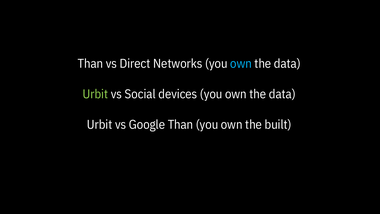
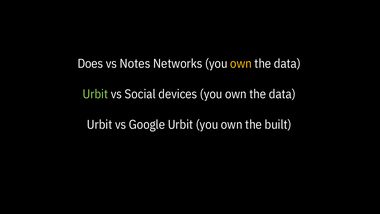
Than at (90, 64): Than -> Does
Direct: Direct -> Notes
own at (241, 64) colour: light blue -> yellow
Google Than: Than -> Urbit
